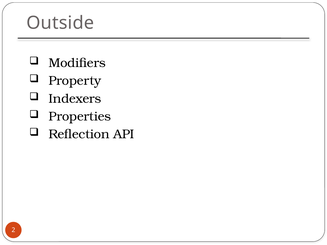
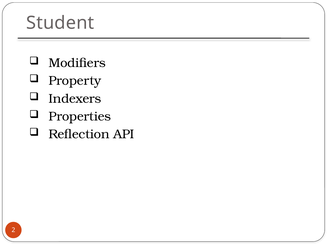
Outside: Outside -> Student
